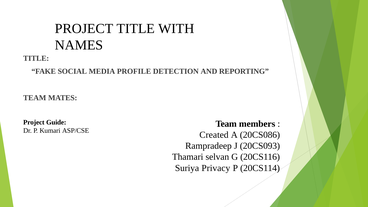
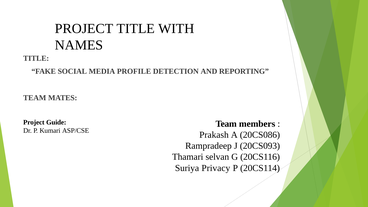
Created: Created -> Prakash
